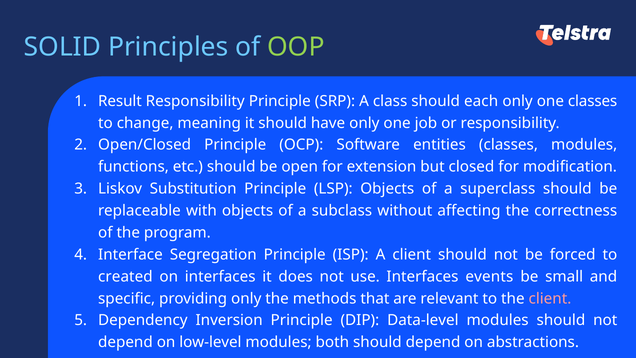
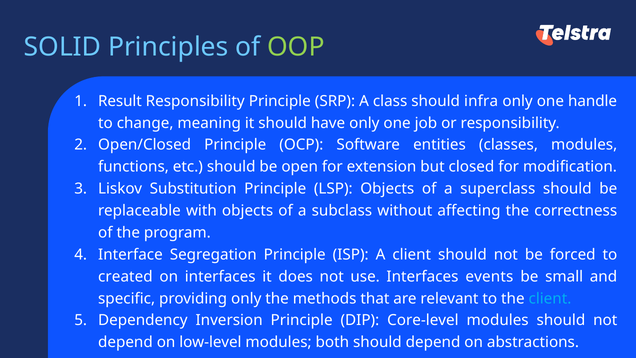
each: each -> infra
one classes: classes -> handle
client at (550, 298) colour: pink -> light blue
Data-level: Data-level -> Core-level
